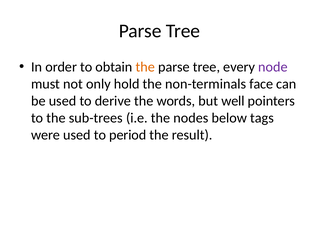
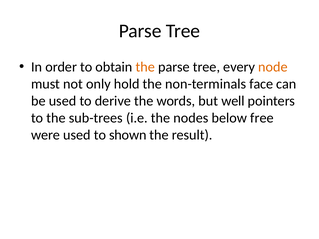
node colour: purple -> orange
tags: tags -> free
period: period -> shown
